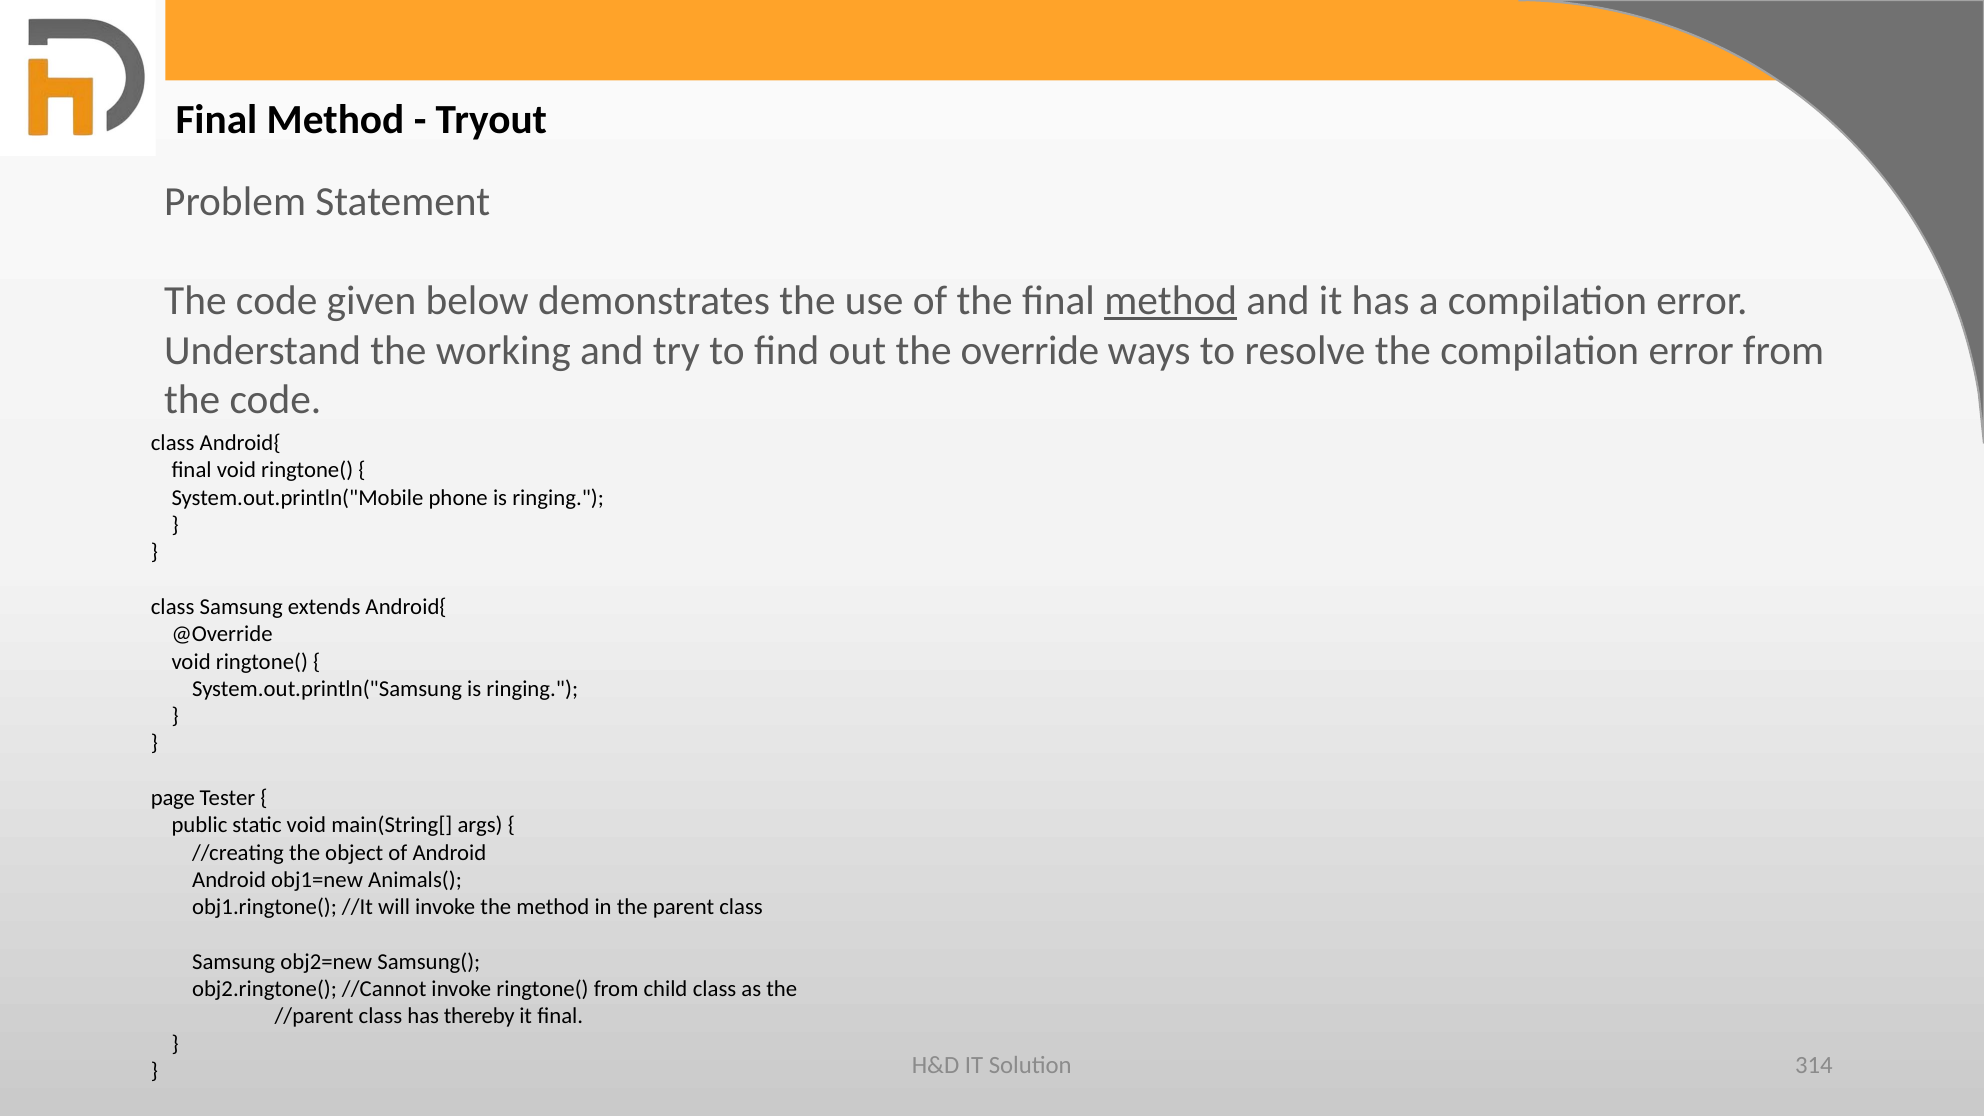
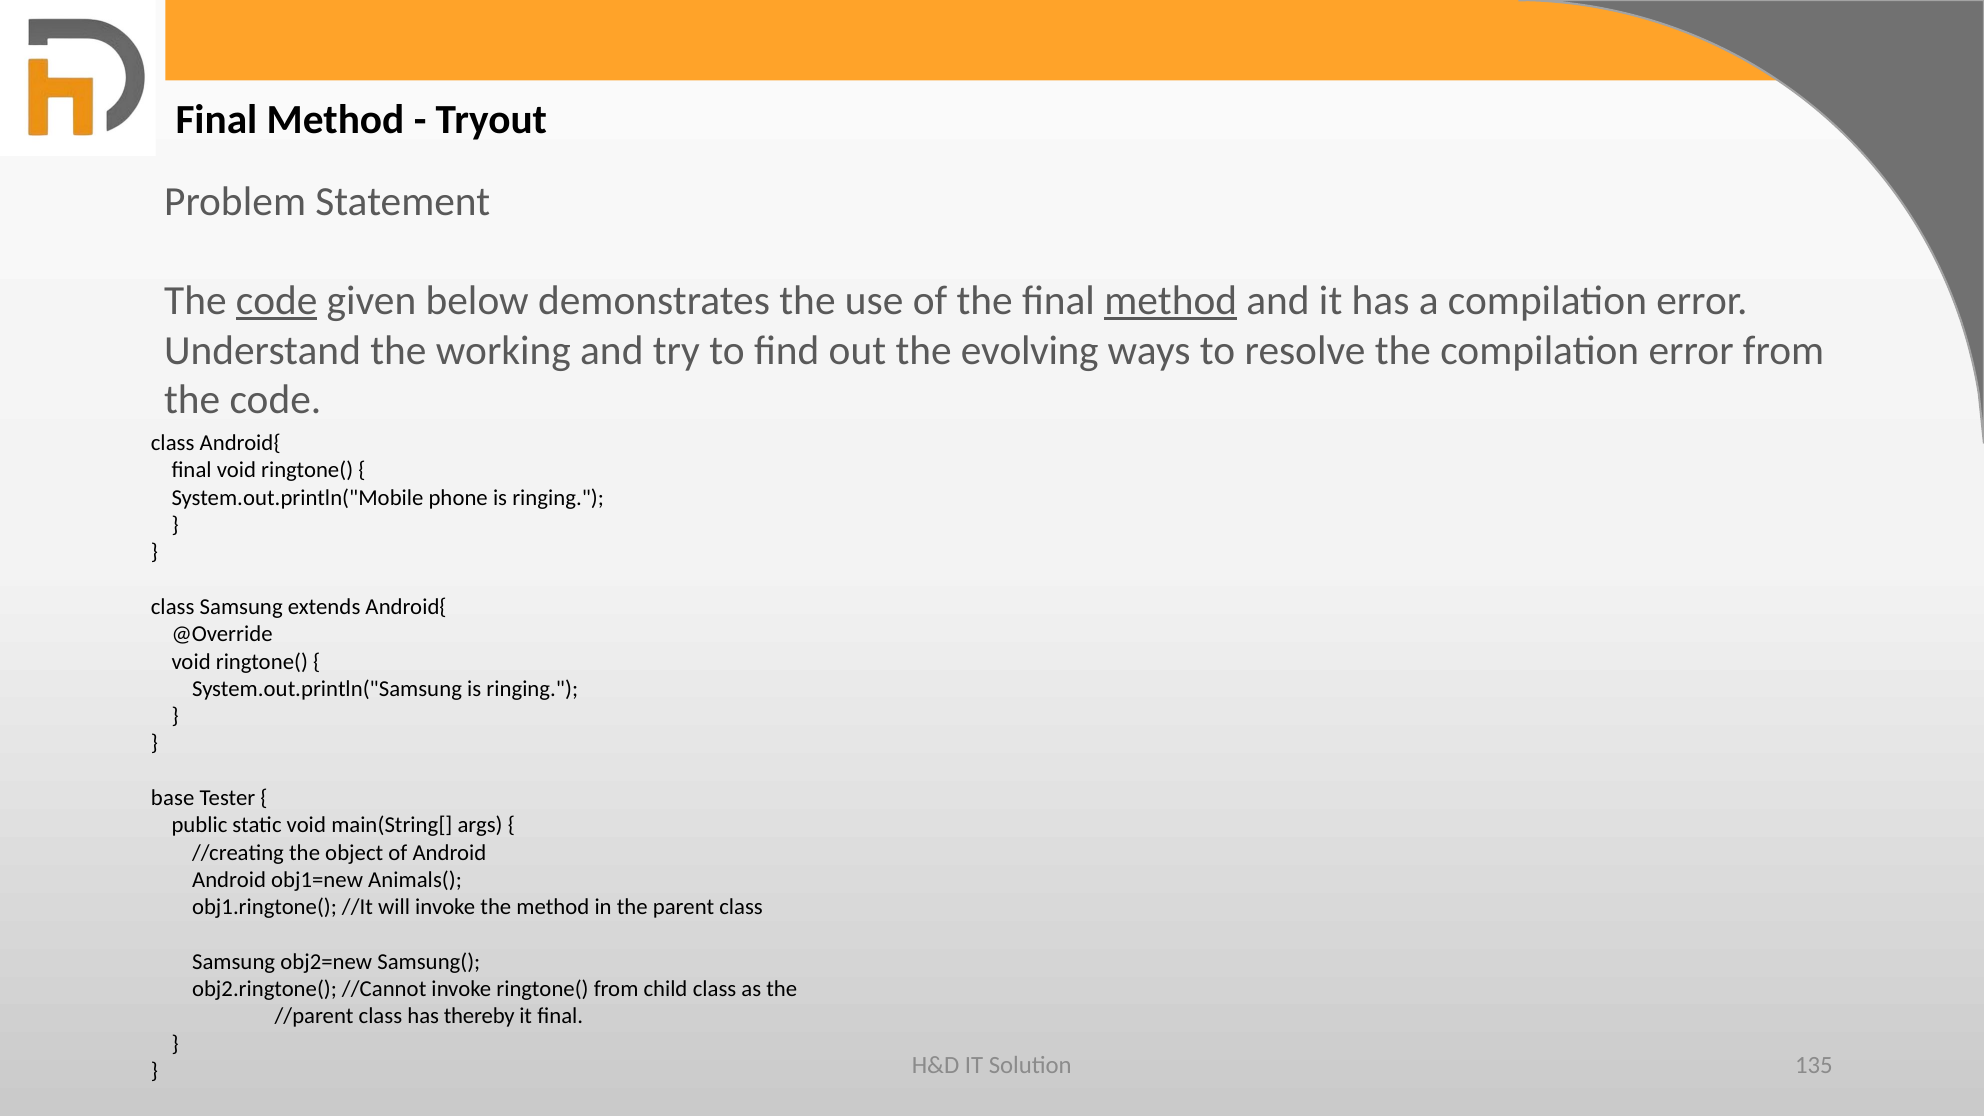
code at (277, 301) underline: none -> present
override: override -> evolving
page: page -> base
314: 314 -> 135
